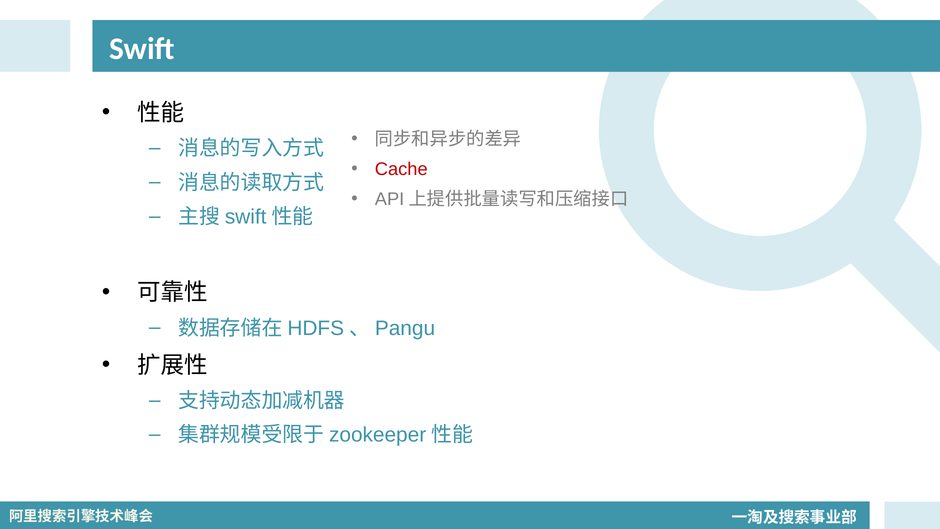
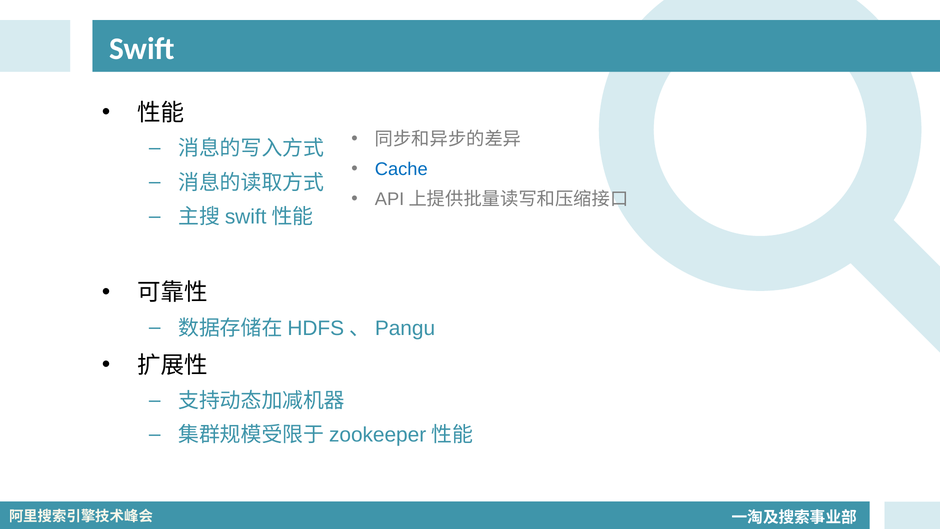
Cache colour: red -> blue
